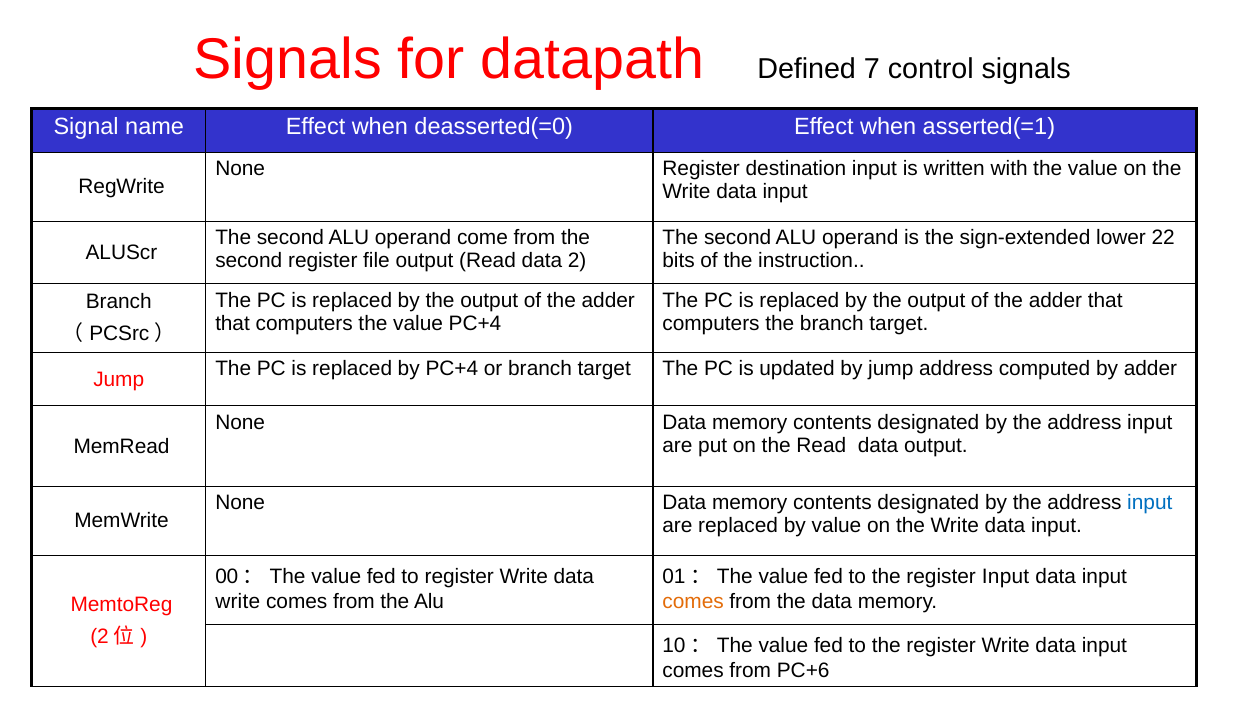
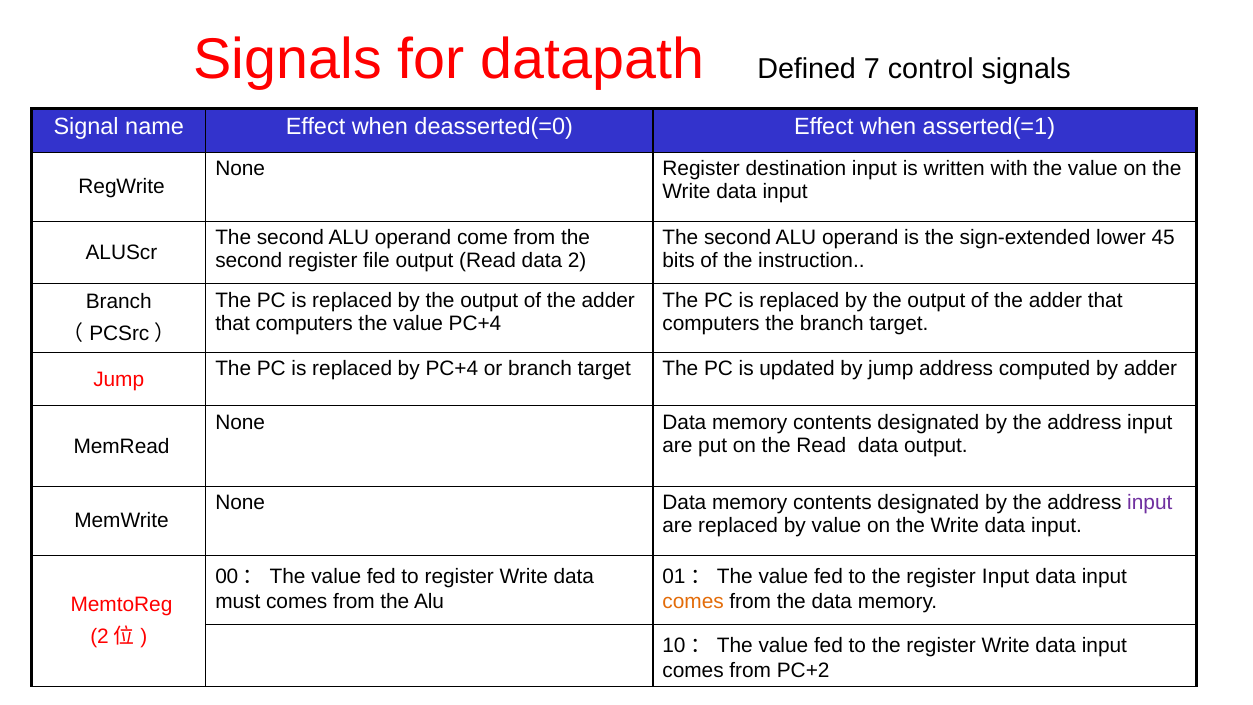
22: 22 -> 45
input at (1150, 503) colour: blue -> purple
write at (238, 602): write -> must
PC+6: PC+6 -> PC+2
